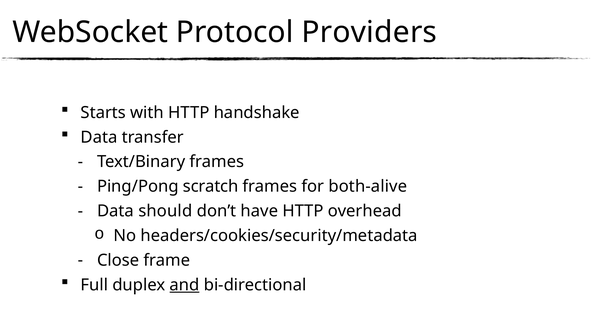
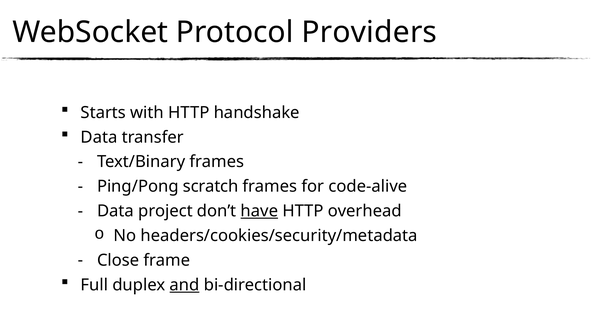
both-alive: both-alive -> code-alive
should: should -> project
have underline: none -> present
